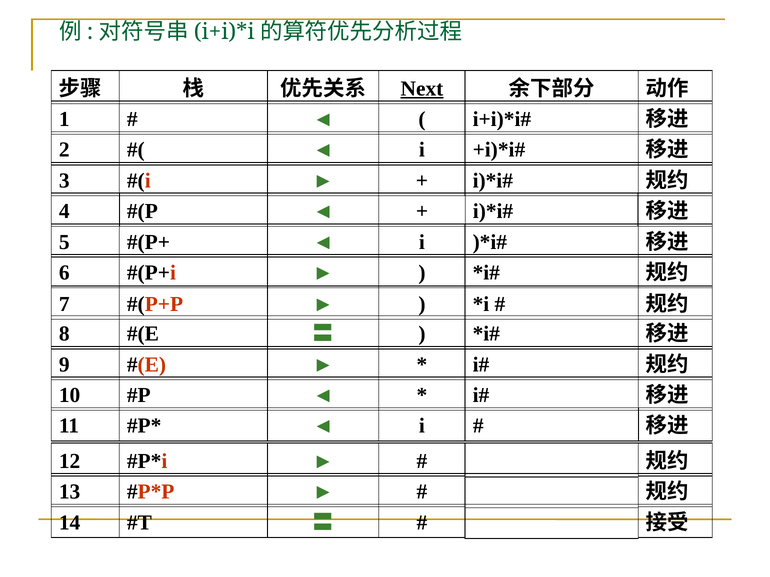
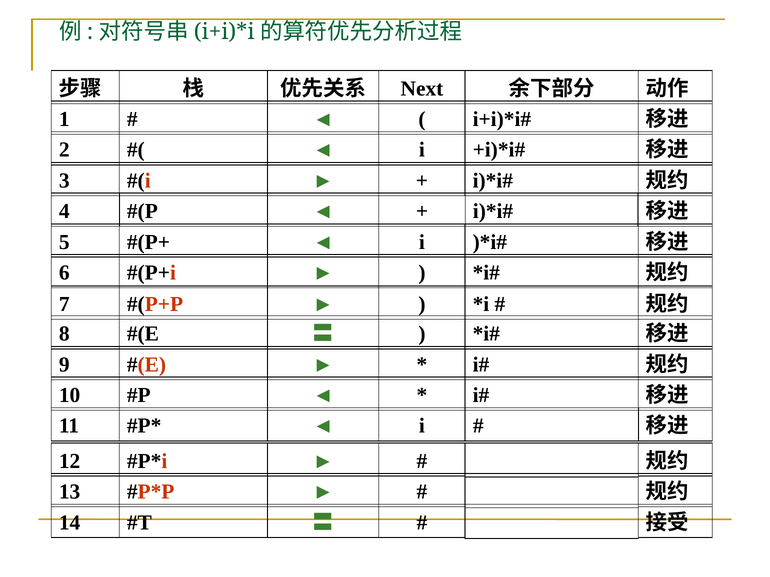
Next underline: present -> none
